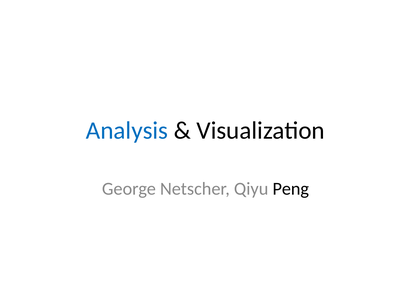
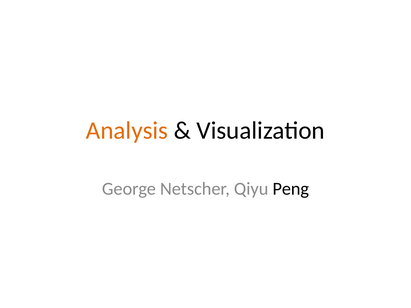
Analysis colour: blue -> orange
